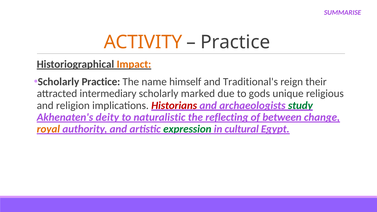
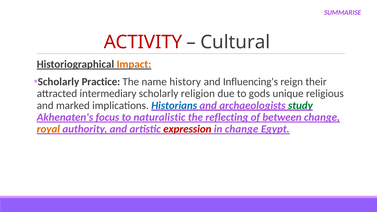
ACTIVITY colour: orange -> red
Practice at (235, 42): Practice -> Cultural
himself: himself -> history
Traditional's: Traditional's -> Influencing's
marked: marked -> religion
religion: religion -> marked
Historians colour: red -> blue
deity: deity -> focus
expression colour: green -> red
in cultural: cultural -> change
